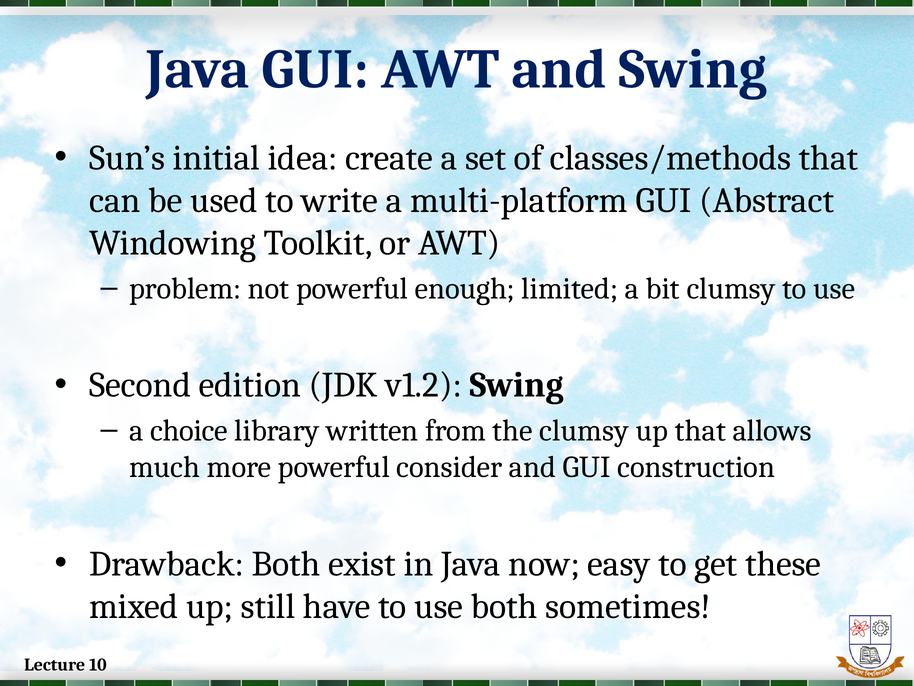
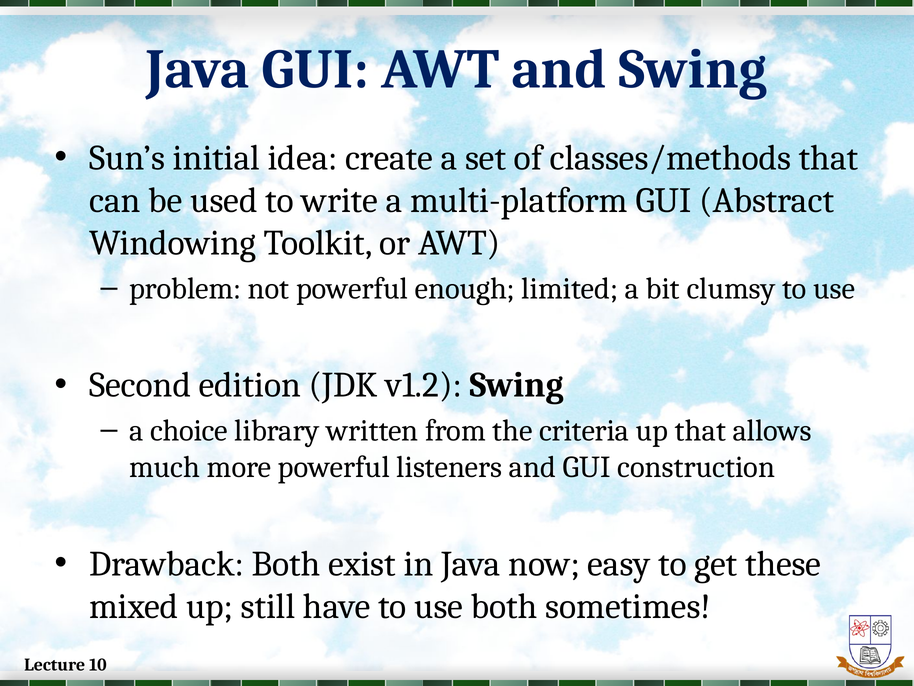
the clumsy: clumsy -> criteria
consider: consider -> listeners
